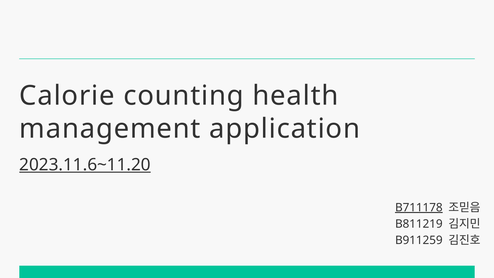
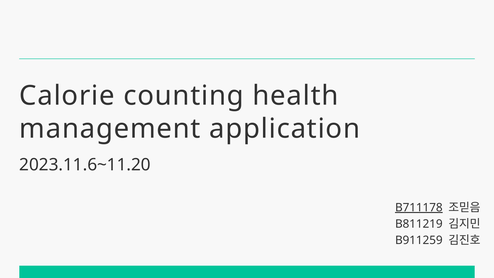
2023.11.6~11.20 underline: present -> none
